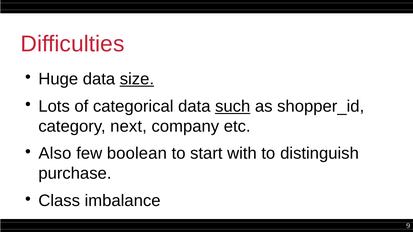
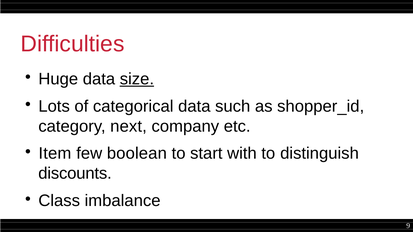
such underline: present -> none
Also: Also -> Item
purchase: purchase -> discounts
